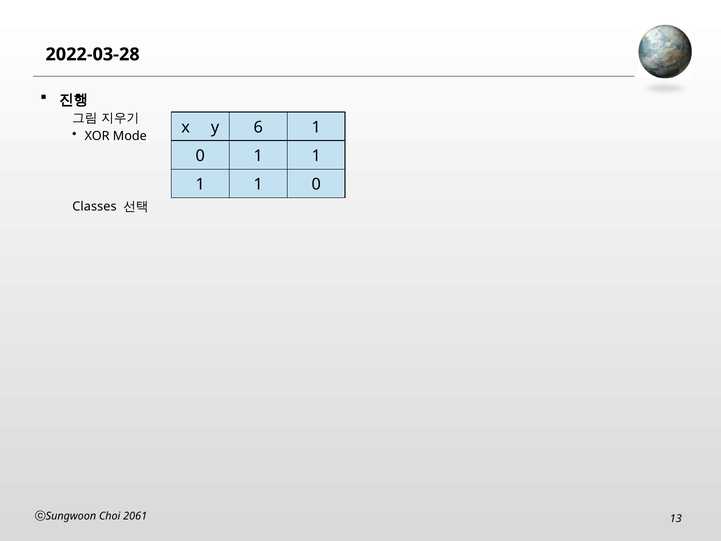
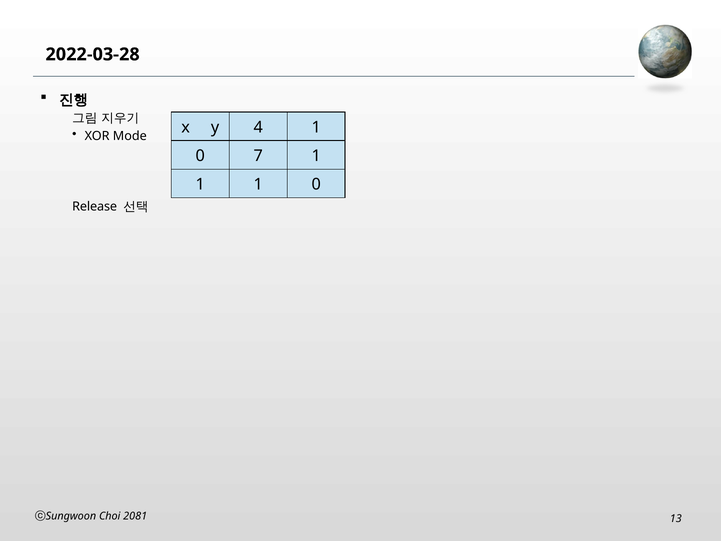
6: 6 -> 4
0 1: 1 -> 7
Classes: Classes -> Release
2061: 2061 -> 2081
